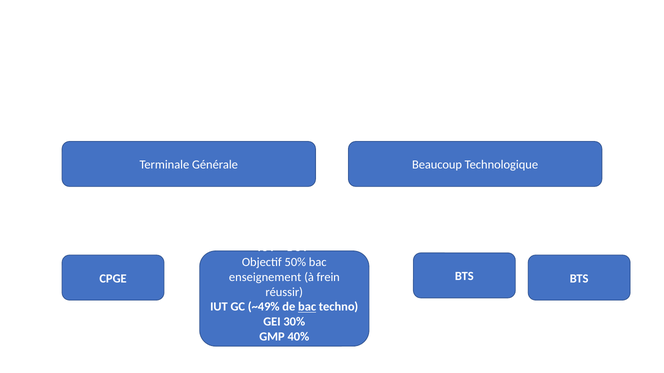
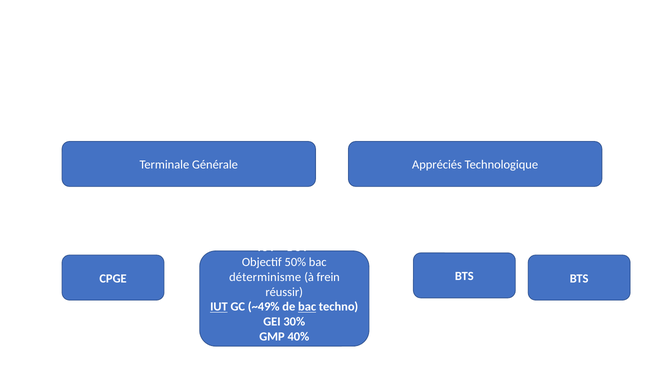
Beaucoup: Beaucoup -> Appréciés
enseignement: enseignement -> déterminisme
IUT at (219, 307) underline: none -> present
